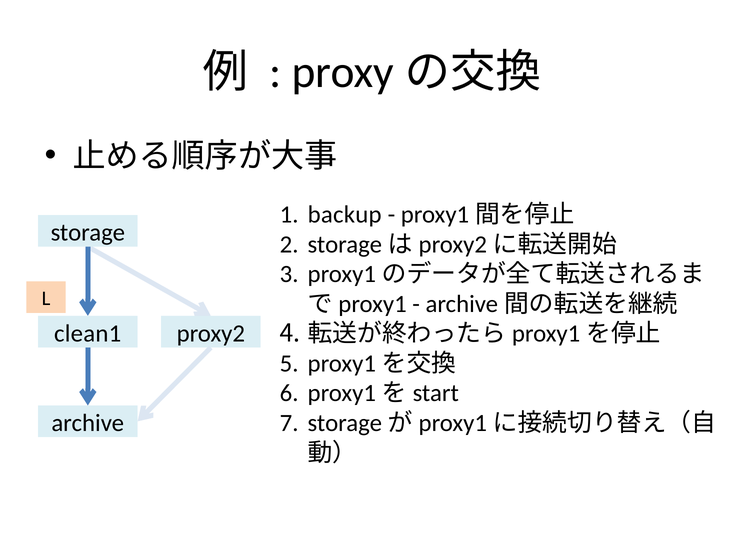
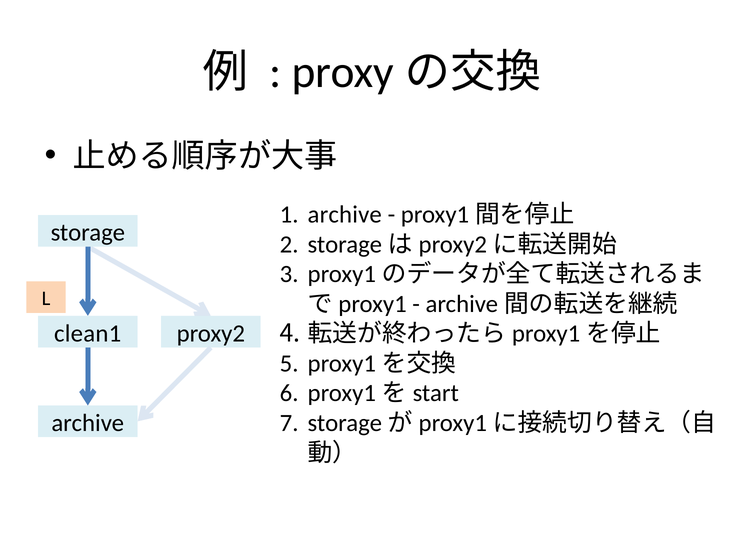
backup at (345, 215): backup -> archive
